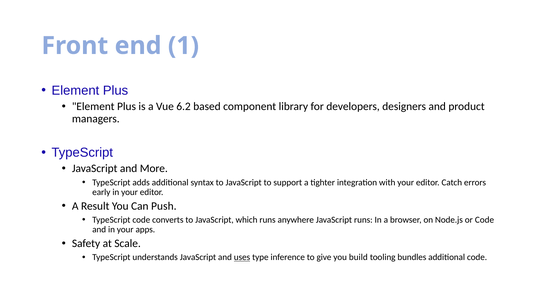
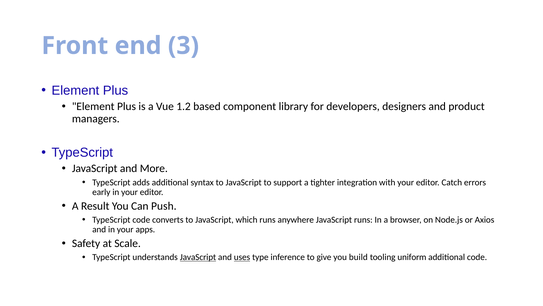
1: 1 -> 3
6.2: 6.2 -> 1.2
or Code: Code -> Axios
JavaScript at (198, 257) underline: none -> present
bundles: bundles -> uniform
